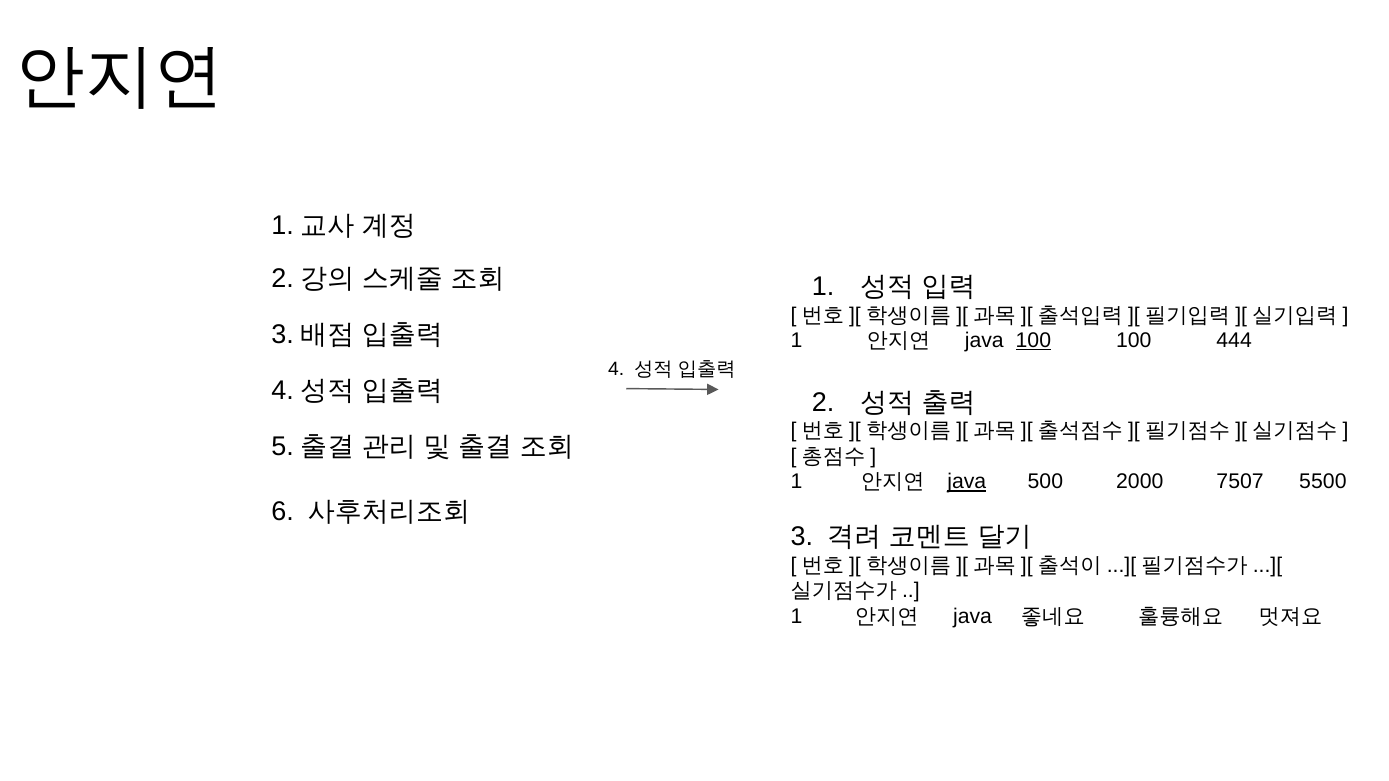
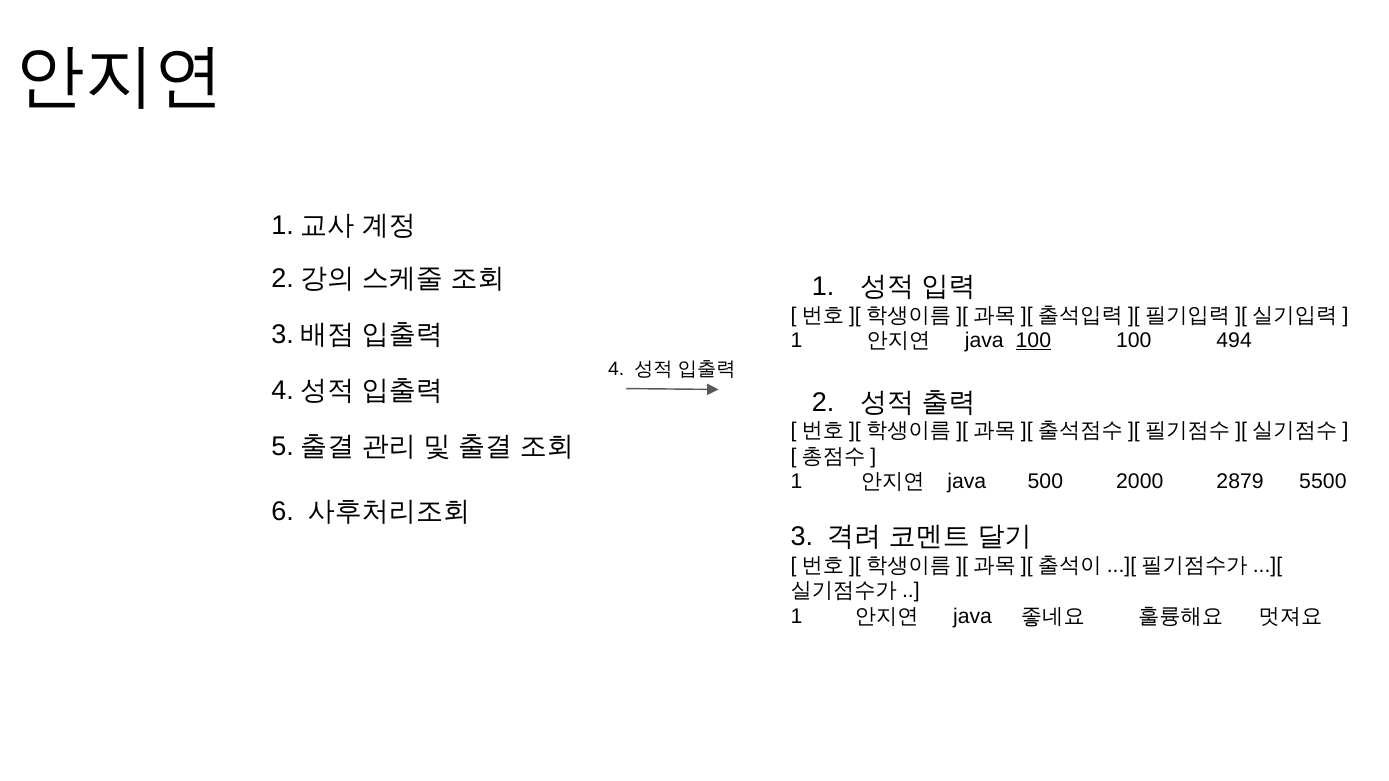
444: 444 -> 494
java at (967, 482) underline: present -> none
7507: 7507 -> 2879
